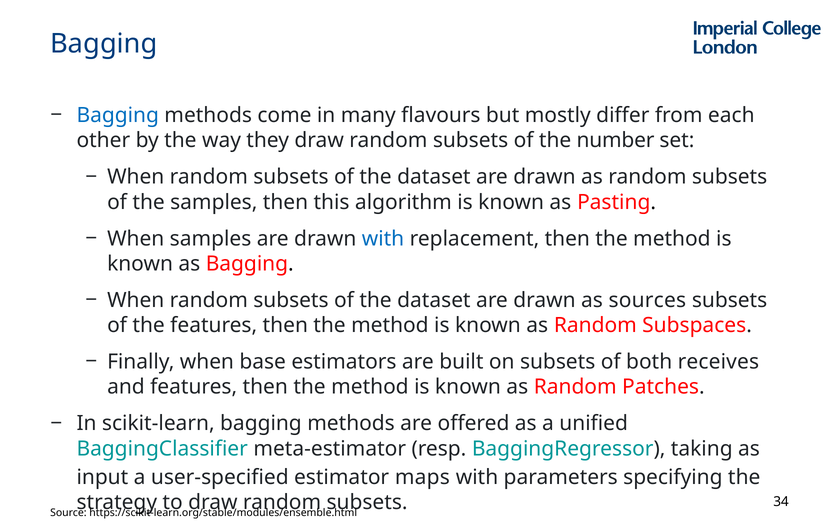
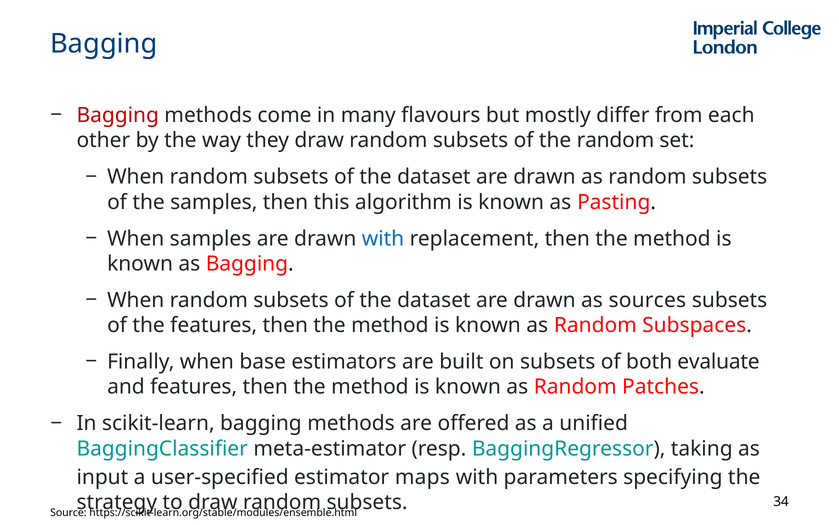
Bagging at (118, 115) colour: blue -> red
the number: number -> random
receives: receives -> evaluate
